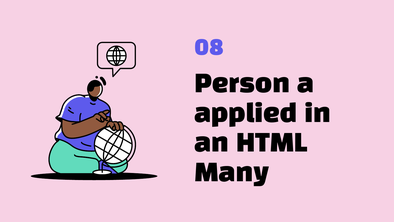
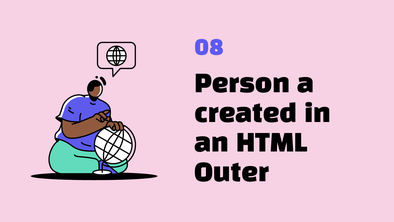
applied: applied -> created
Many: Many -> Outer
